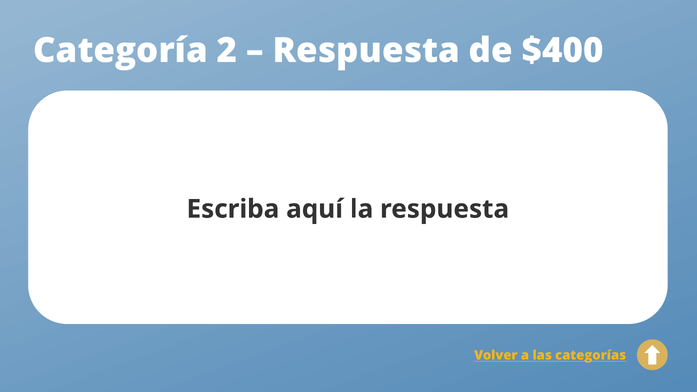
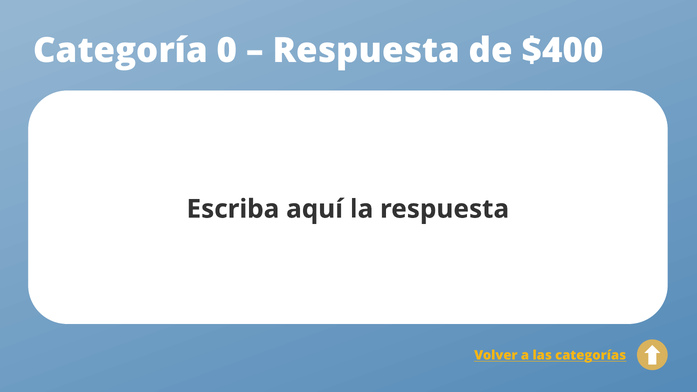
2: 2 -> 0
